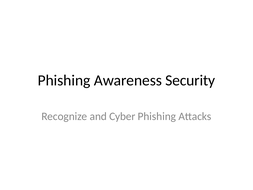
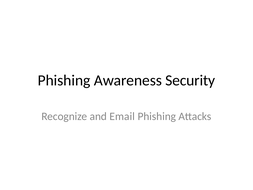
Cyber: Cyber -> Email
